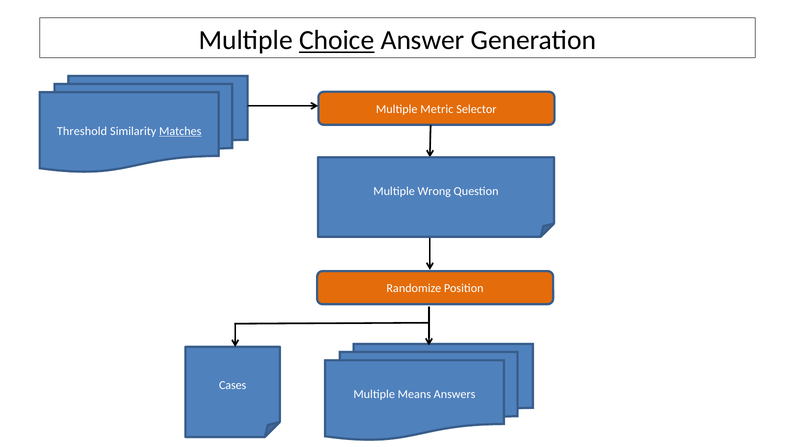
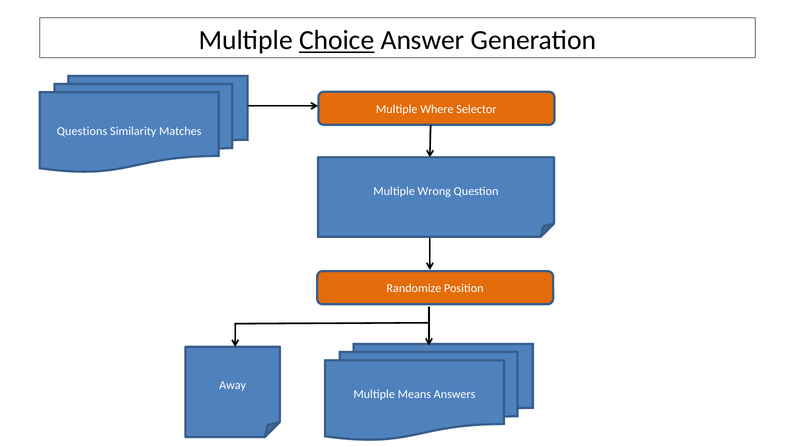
Metric: Metric -> Where
Threshold: Threshold -> Questions
Matches underline: present -> none
Cases: Cases -> Away
